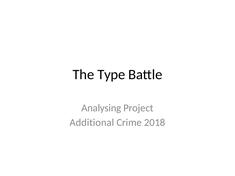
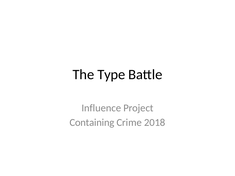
Analysing: Analysing -> Influence
Additional: Additional -> Containing
